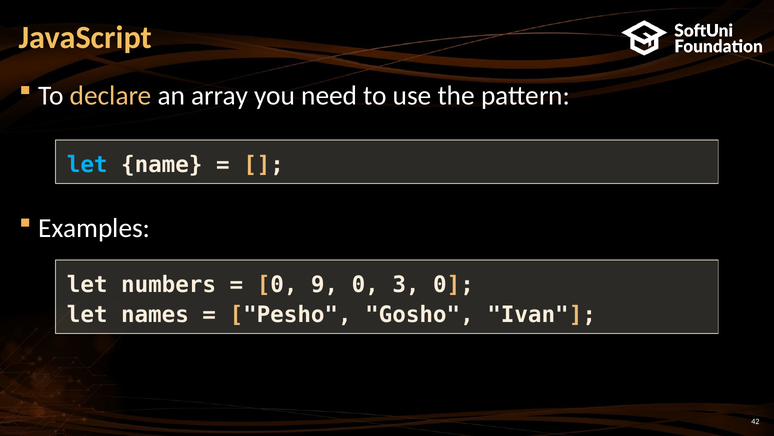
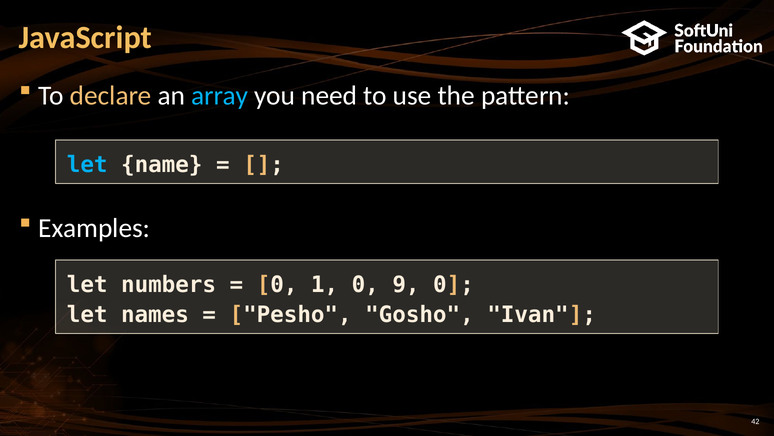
array colour: white -> light blue
9: 9 -> 1
3: 3 -> 9
